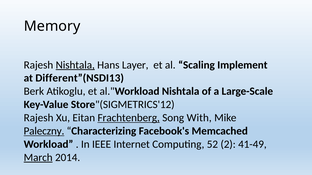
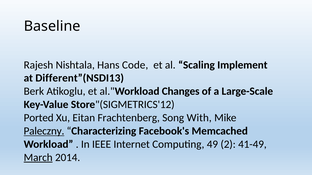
Memory: Memory -> Baseline
Nishtala at (75, 65) underline: present -> none
Layer: Layer -> Code
al."Workload Nishtala: Nishtala -> Changes
Rajesh at (39, 118): Rajesh -> Ported
Frachtenberg underline: present -> none
52: 52 -> 49
